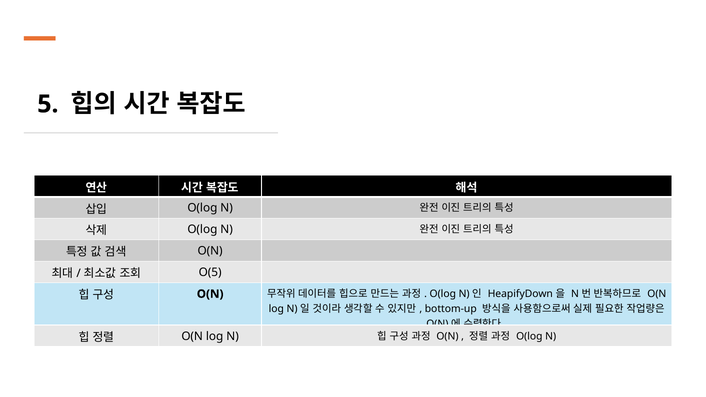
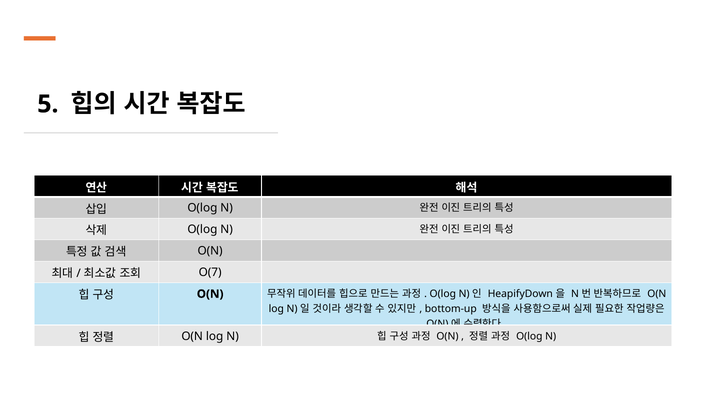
O(5: O(5 -> O(7
